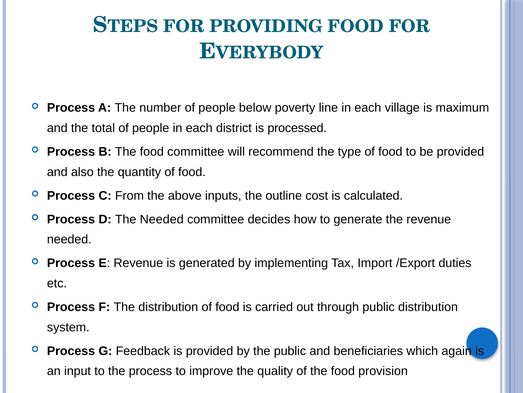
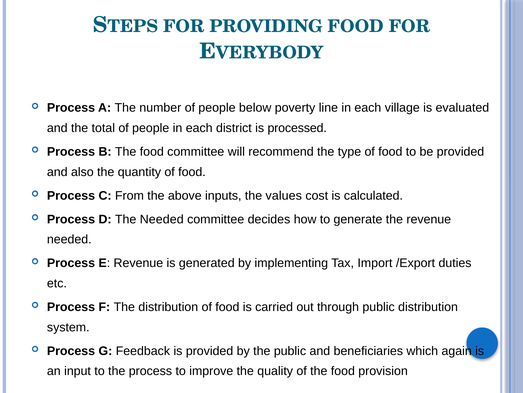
maximum: maximum -> evaluated
outline: outline -> values
